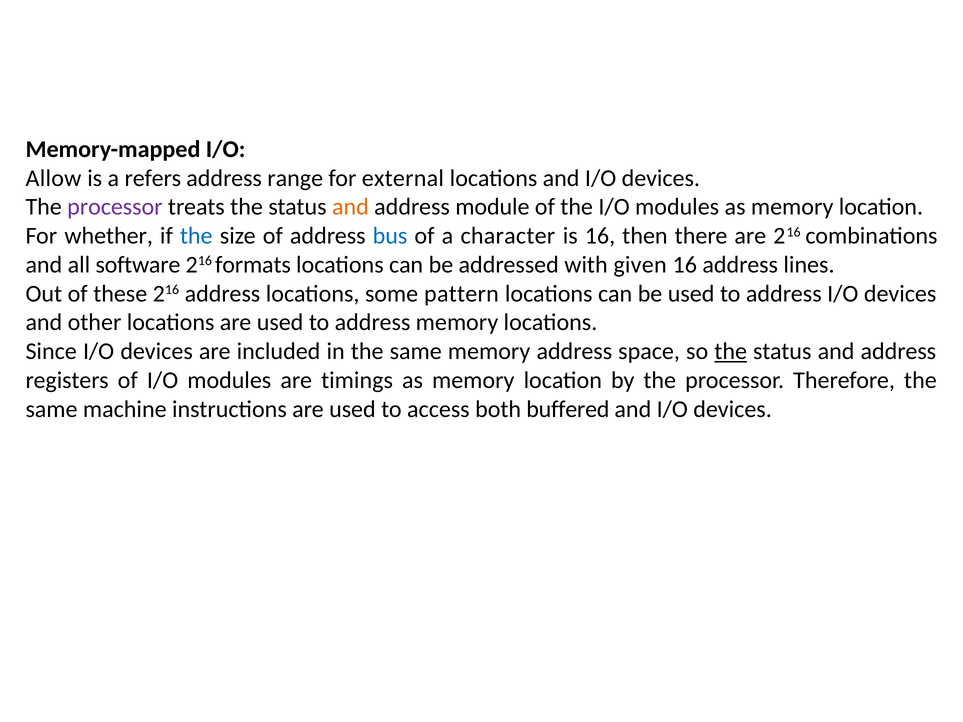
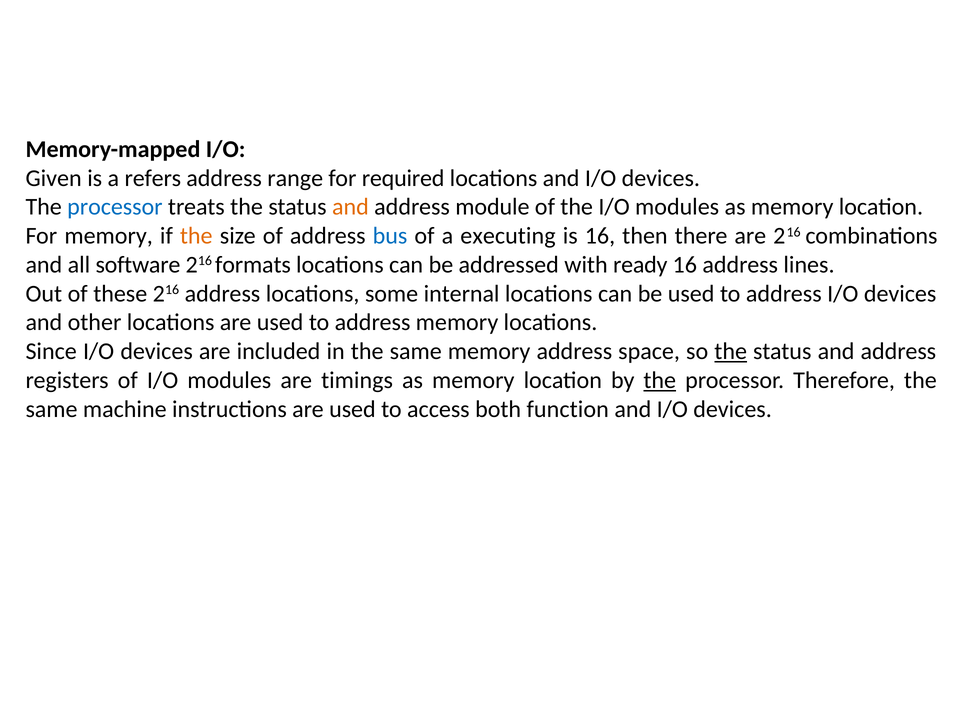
Allow: Allow -> Given
external: external -> required
processor at (115, 207) colour: purple -> blue
For whether: whether -> memory
the at (196, 236) colour: blue -> orange
character: character -> executing
given: given -> ready
pattern: pattern -> internal
the at (660, 380) underline: none -> present
buffered: buffered -> function
